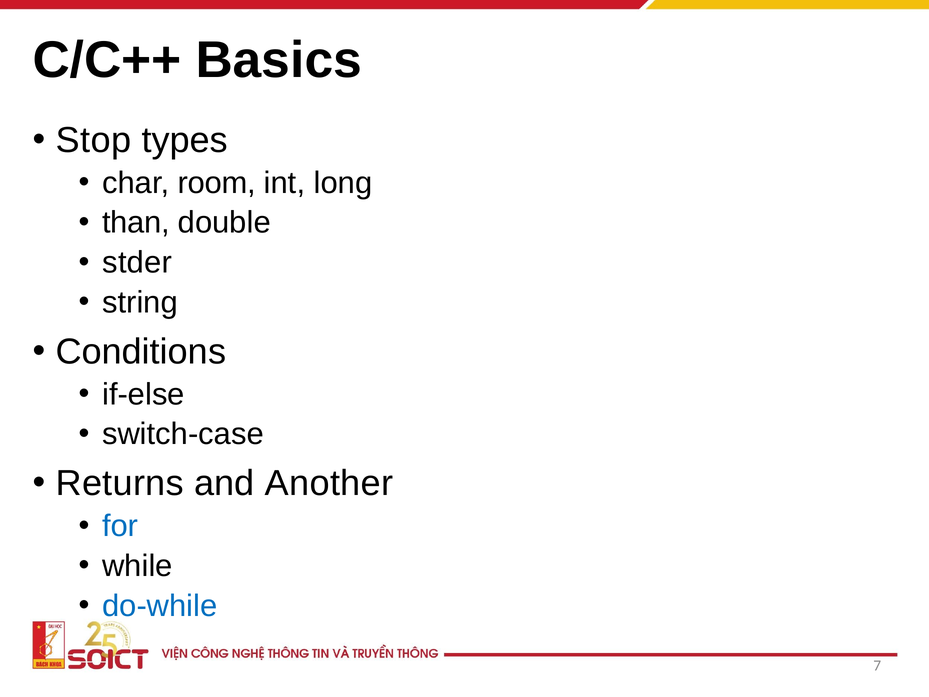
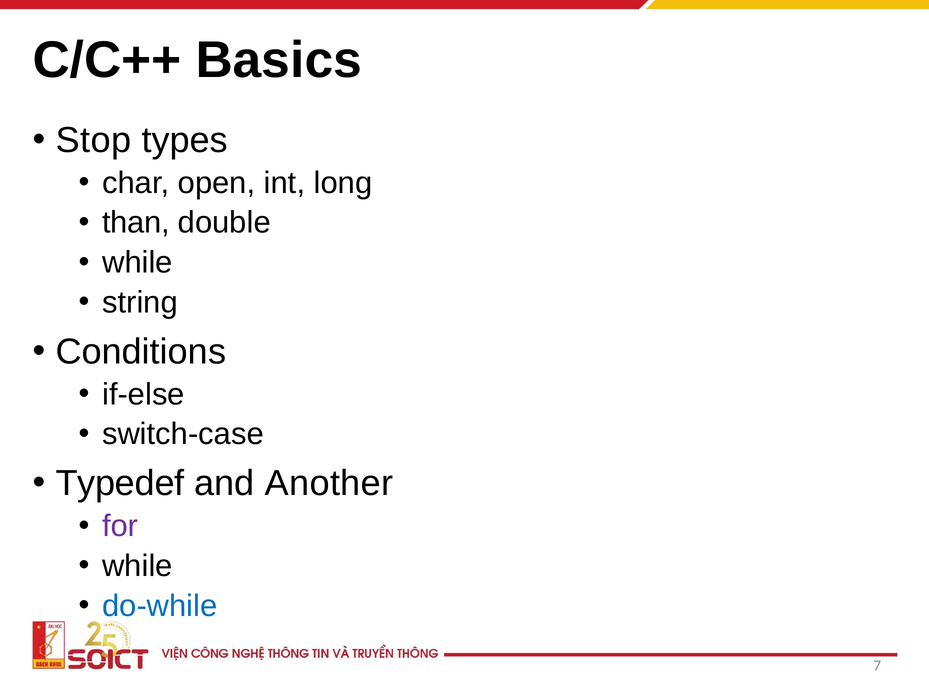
room: room -> open
stder at (137, 263): stder -> while
Returns: Returns -> Typedef
for colour: blue -> purple
